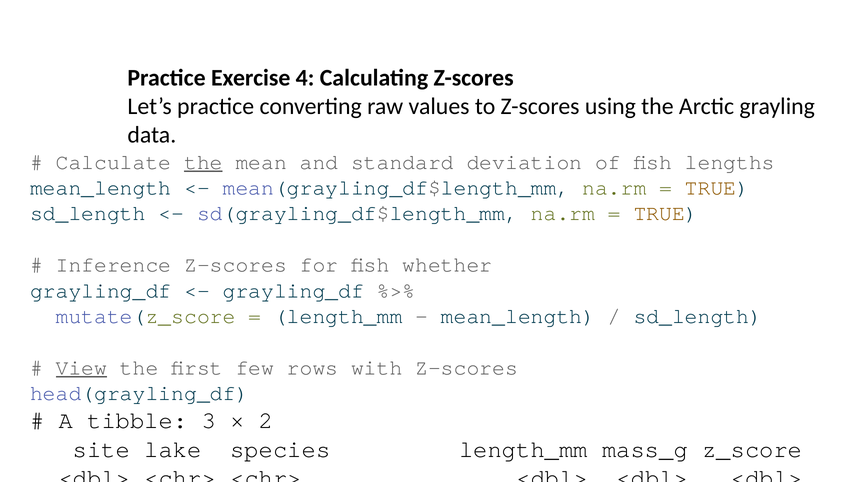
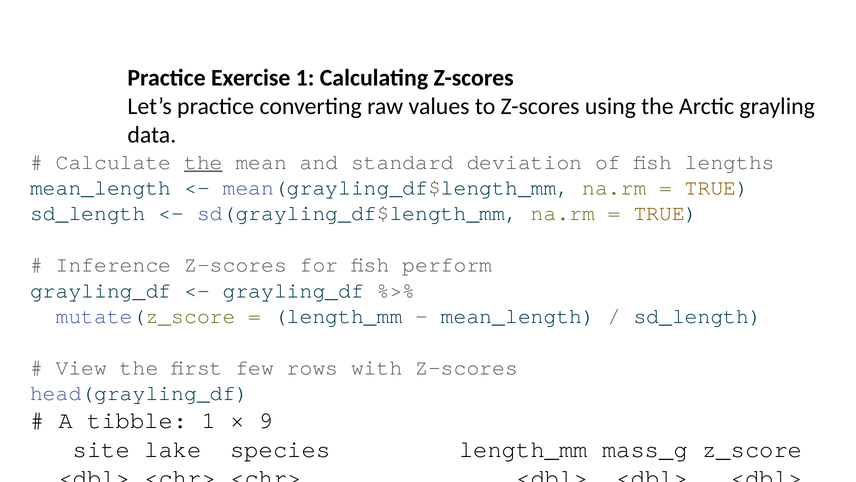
Exercise 4: 4 -> 1
whether: whether -> perform
View underline: present -> none
tibble 3: 3 -> 1
2 at (266, 420): 2 -> 9
